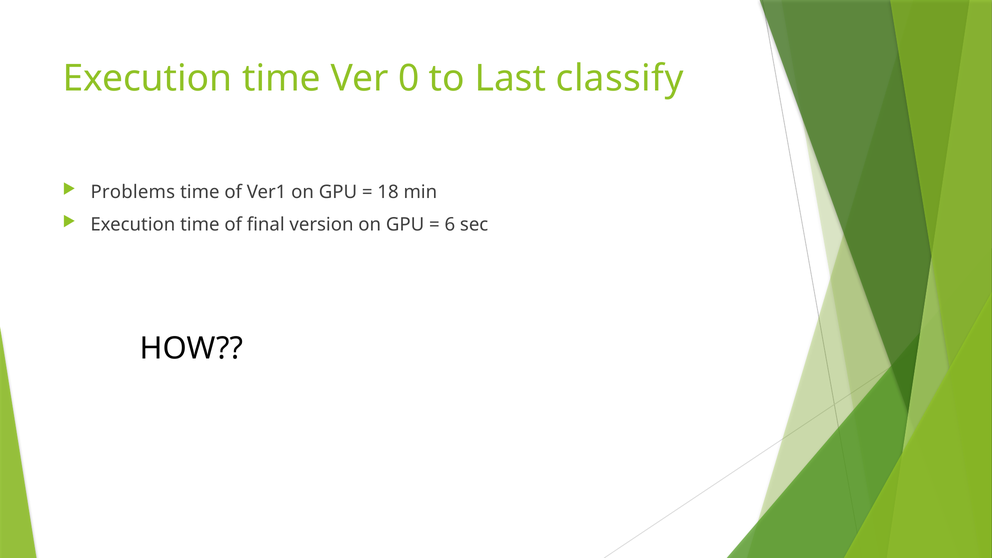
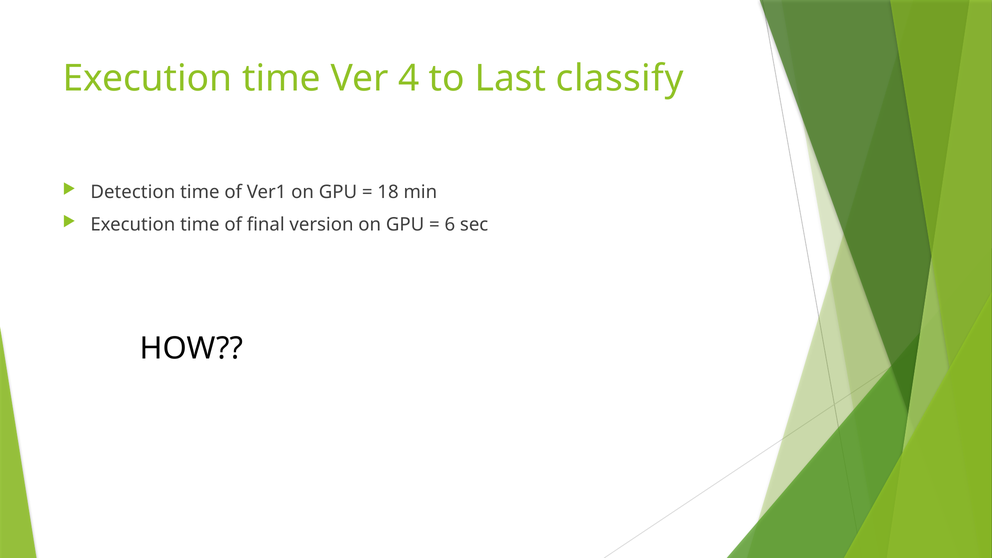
0: 0 -> 4
Problems: Problems -> Detection
